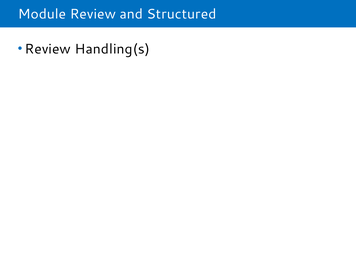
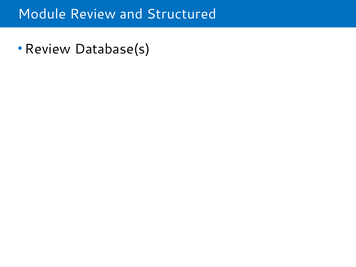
Handling(s: Handling(s -> Database(s
